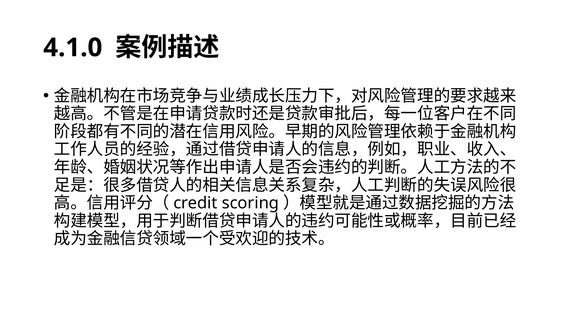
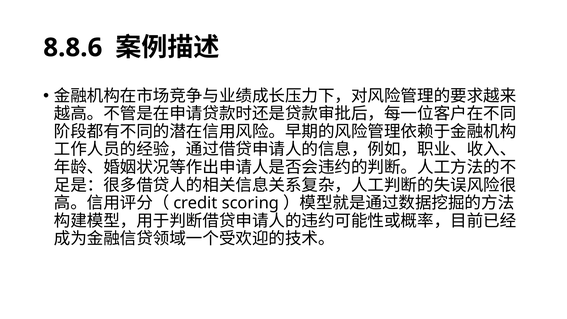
4.1.0: 4.1.0 -> 8.8.6
